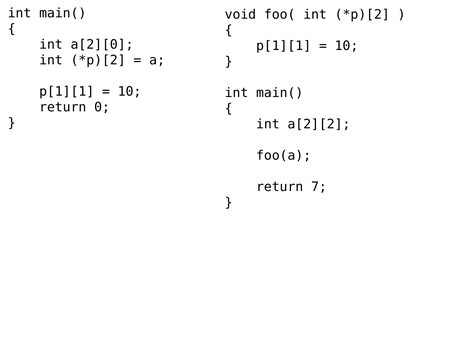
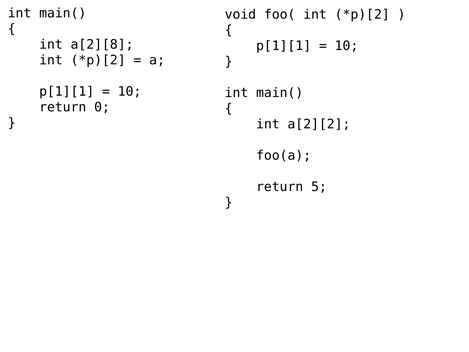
a[2][0: a[2][0 -> a[2][8
7: 7 -> 5
